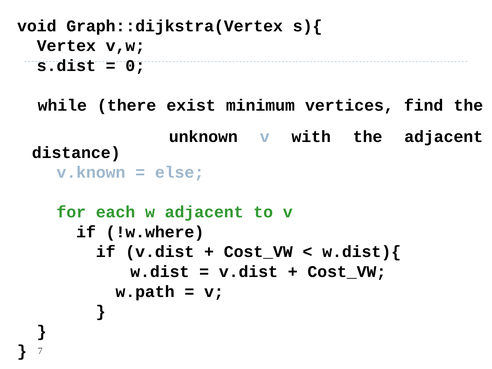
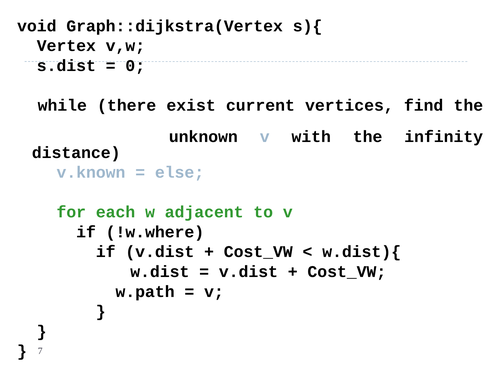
minimum: minimum -> current
the adjacent: adjacent -> infinity
